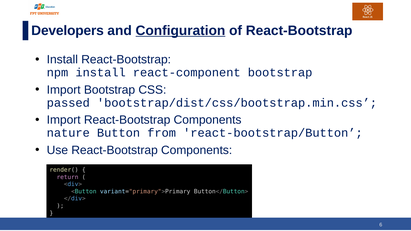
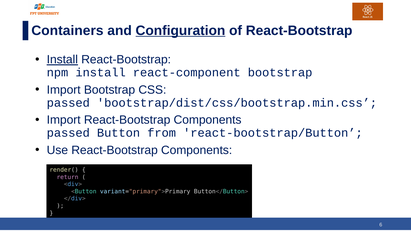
Developers: Developers -> Containers
Install at (62, 60) underline: none -> present
nature at (68, 133): nature -> passed
